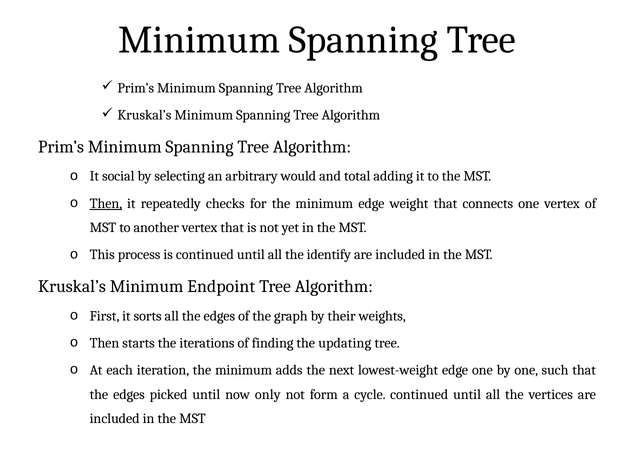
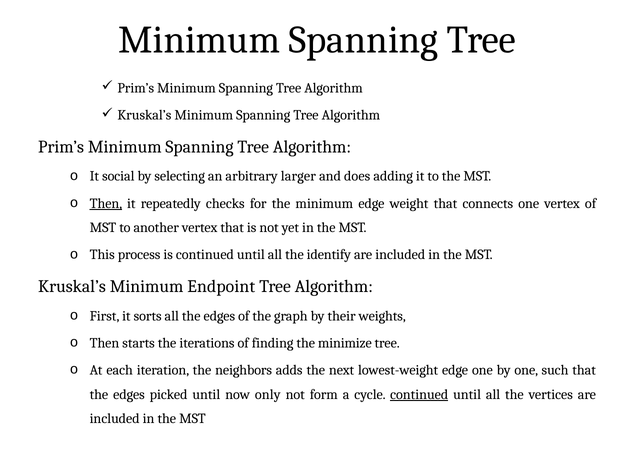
would: would -> larger
total: total -> does
updating: updating -> minimize
iteration the minimum: minimum -> neighbors
continued at (419, 395) underline: none -> present
